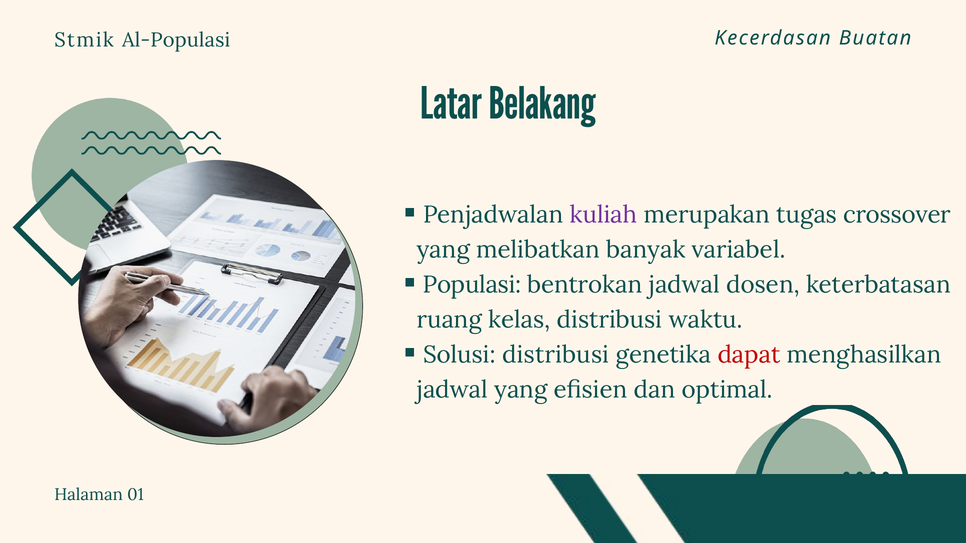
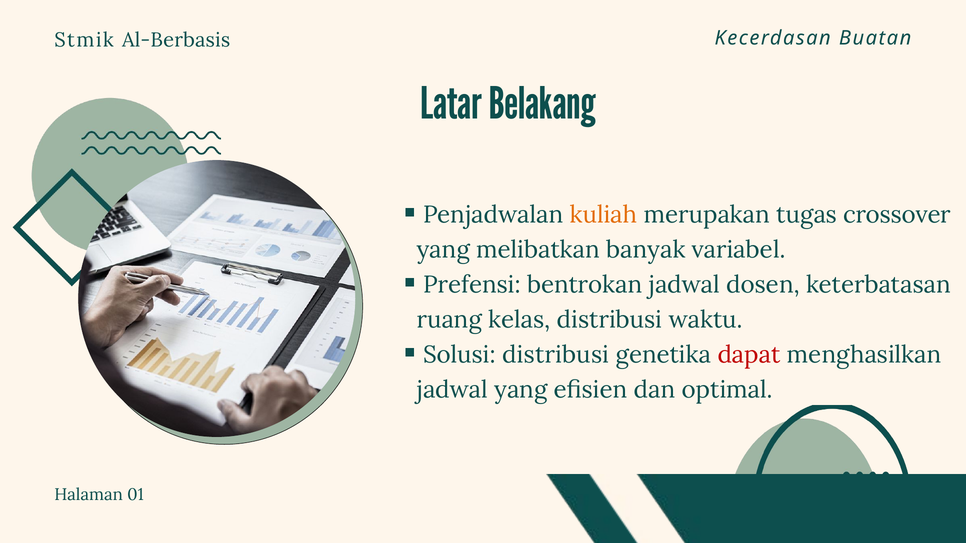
Al-Populasi: Al-Populasi -> Al-Berbasis
kuliah colour: purple -> orange
Populasi: Populasi -> Prefensi
